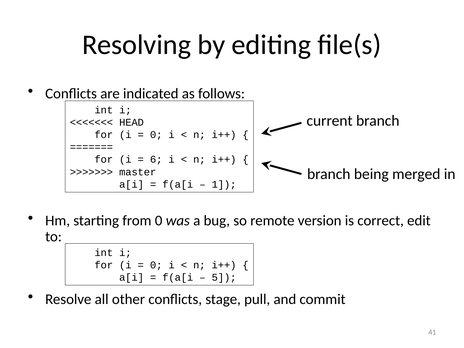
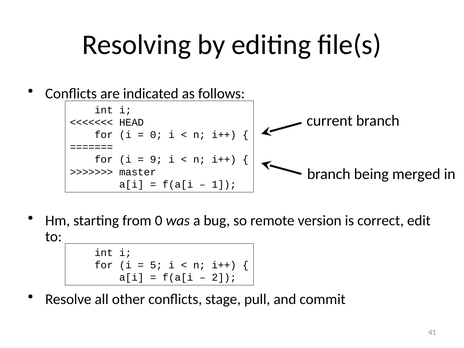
6: 6 -> 9
0 at (156, 265): 0 -> 5
5: 5 -> 2
